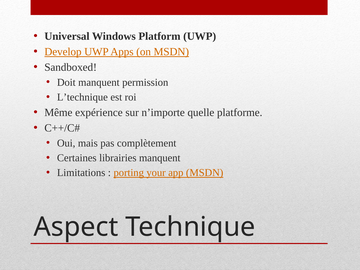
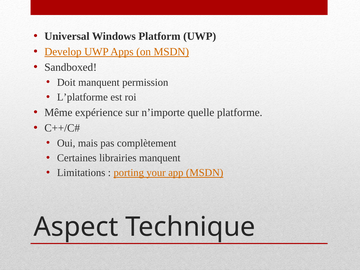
L’technique: L’technique -> L’platforme
